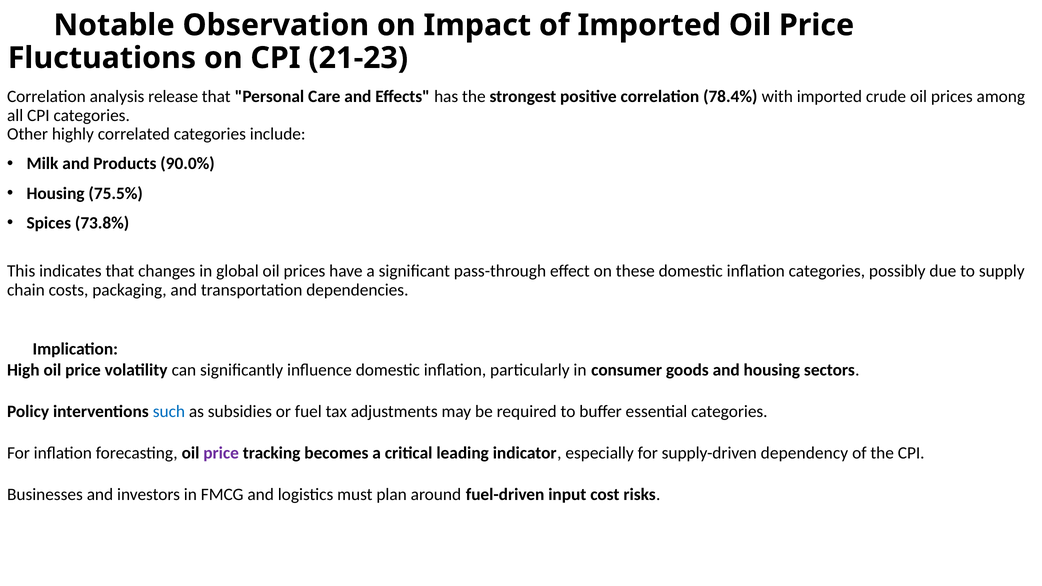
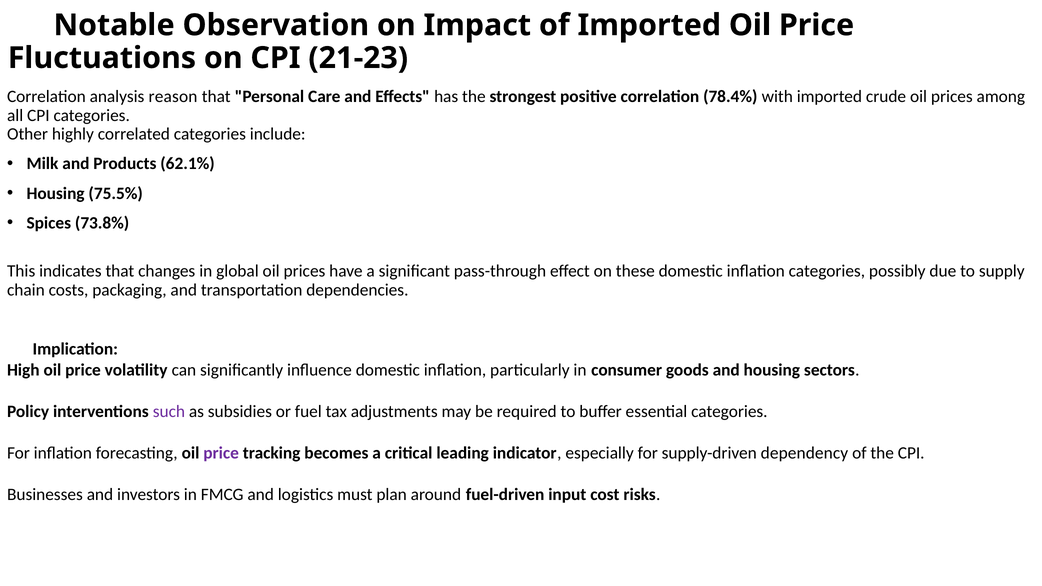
release: release -> reason
90.0%: 90.0% -> 62.1%
such colour: blue -> purple
